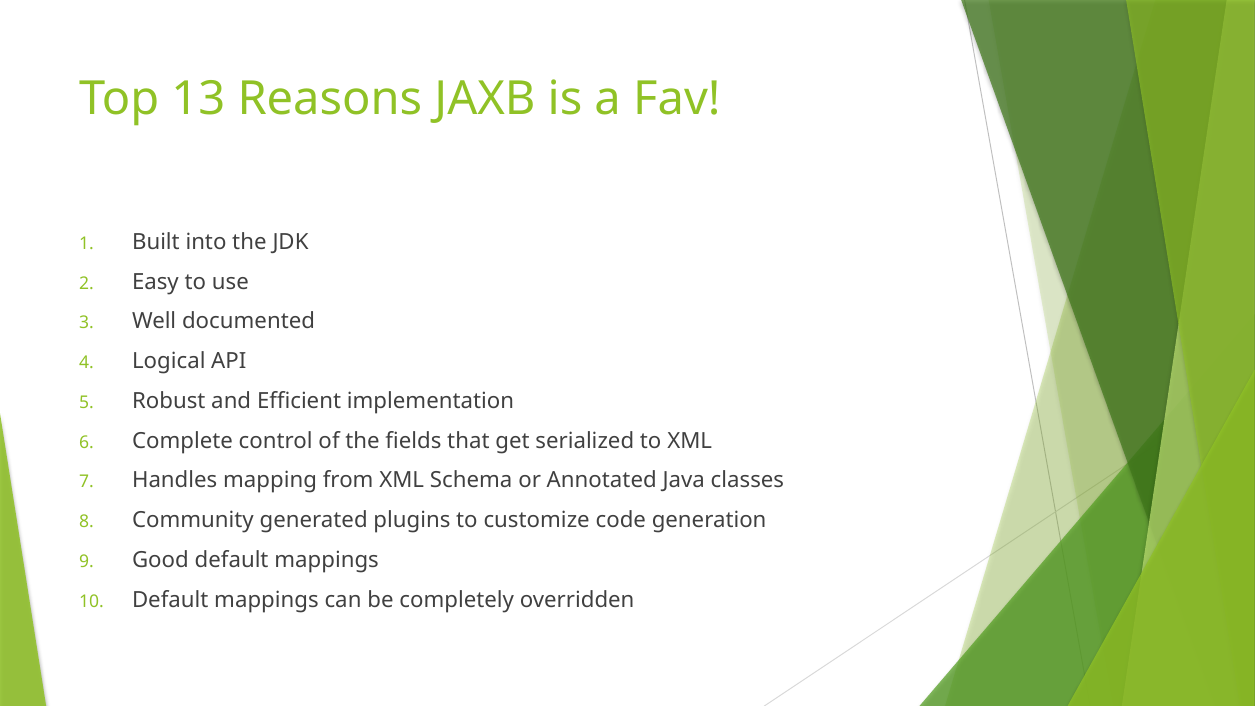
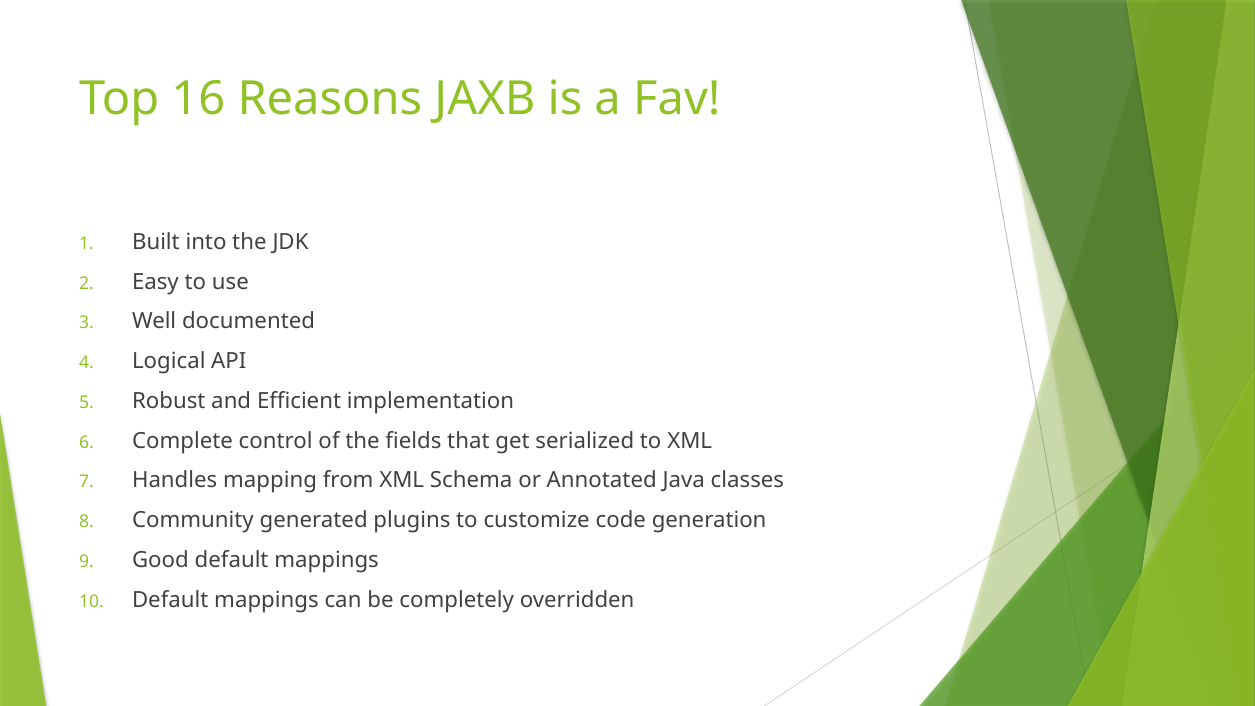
13: 13 -> 16
